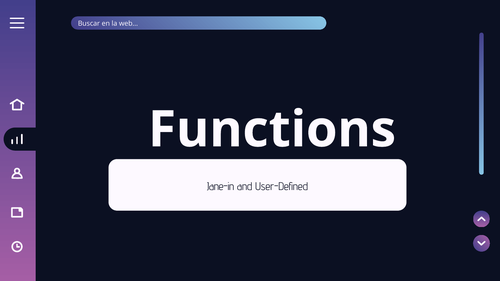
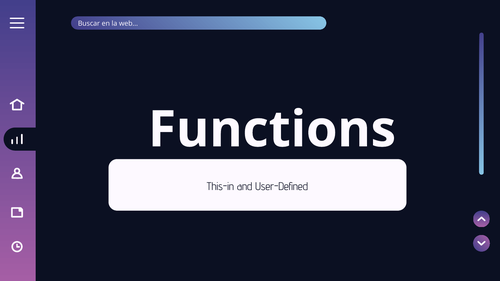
Jane-in: Jane-in -> This-in
